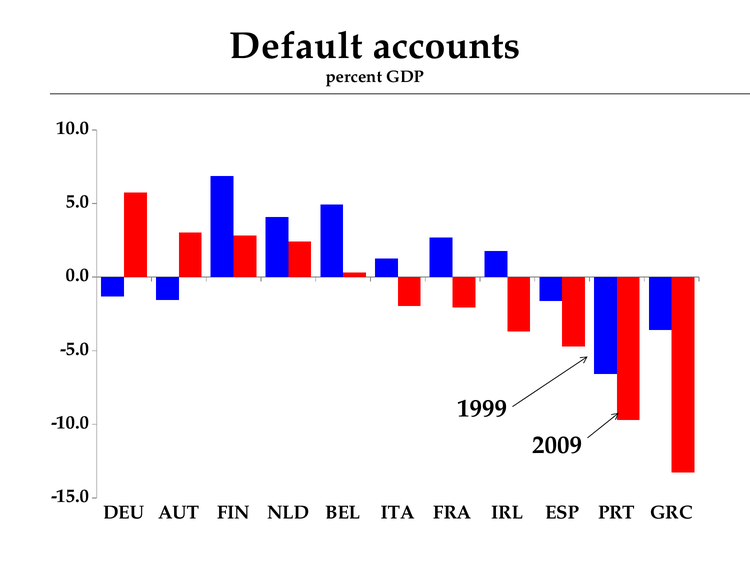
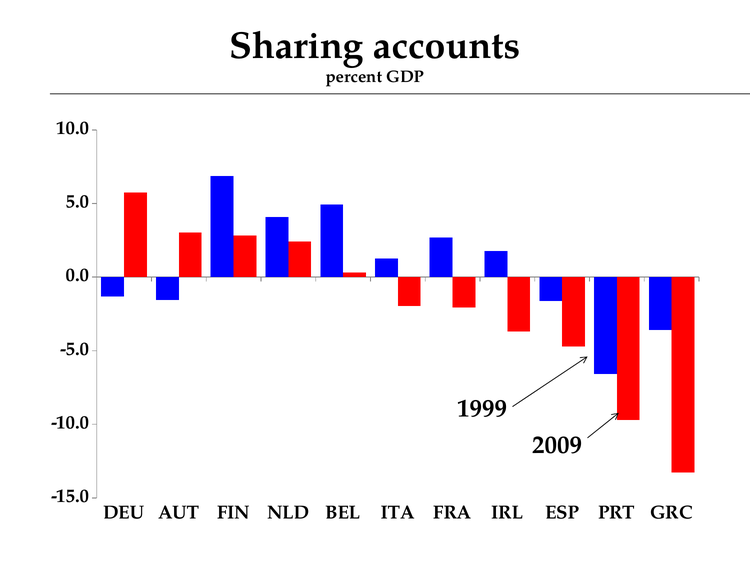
Default: Default -> Sharing
